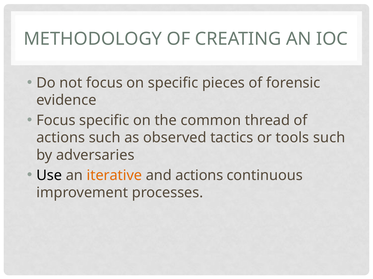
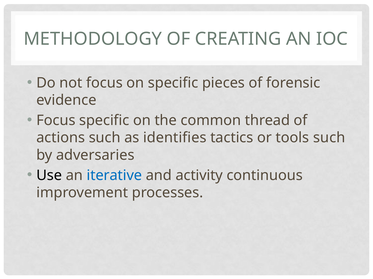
observed: observed -> identifies
iterative colour: orange -> blue
and actions: actions -> activity
